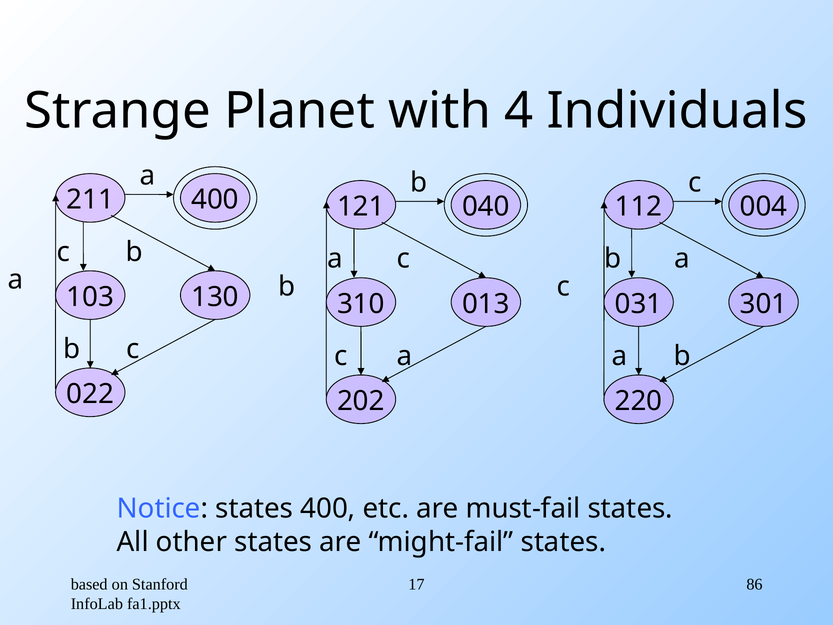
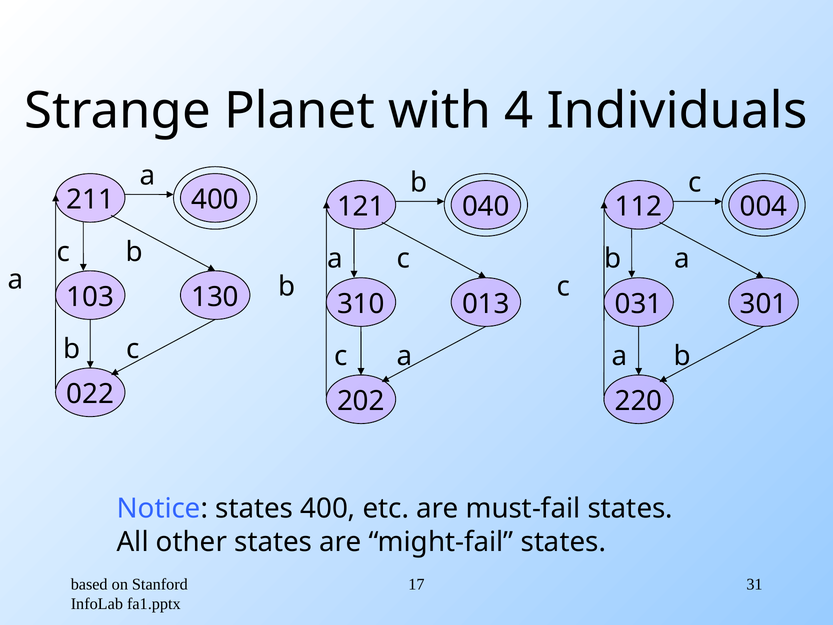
86: 86 -> 31
